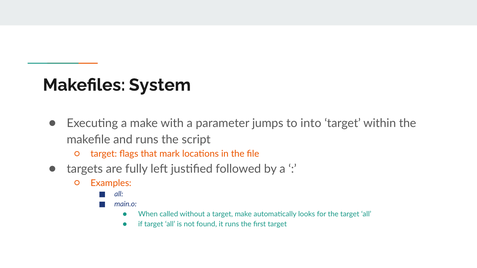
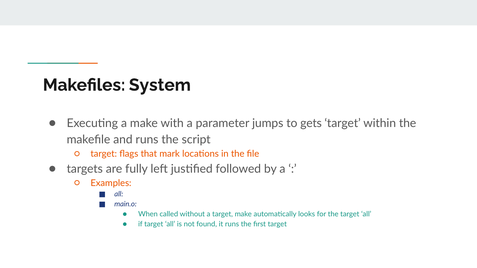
into: into -> gets
